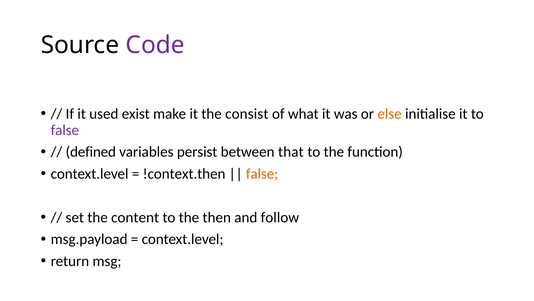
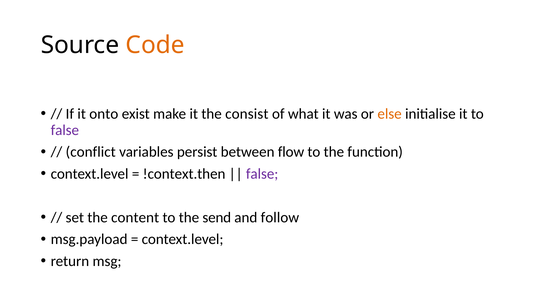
Code colour: purple -> orange
used: used -> onto
defined: defined -> conflict
that: that -> flow
false at (262, 173) colour: orange -> purple
then: then -> send
